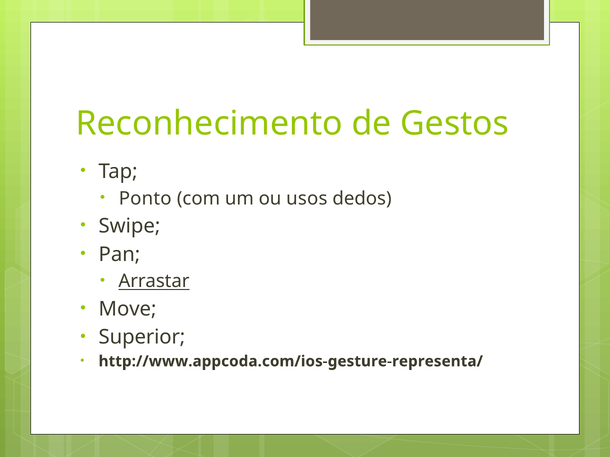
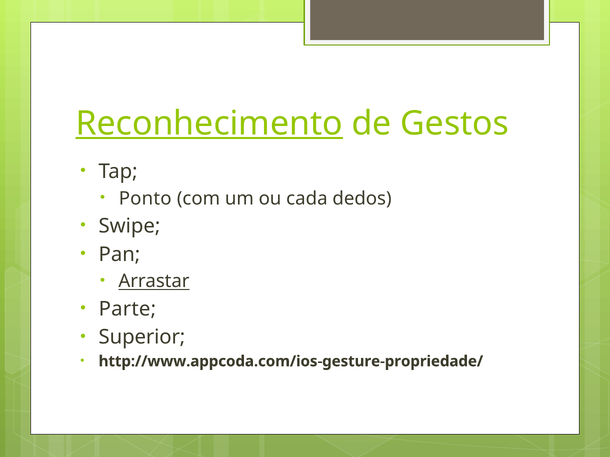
Reconhecimento underline: none -> present
usos: usos -> cada
Move: Move -> Parte
http://www.appcoda.com/ios-gesture-representa/: http://www.appcoda.com/ios-gesture-representa/ -> http://www.appcoda.com/ios-gesture-propriedade/
